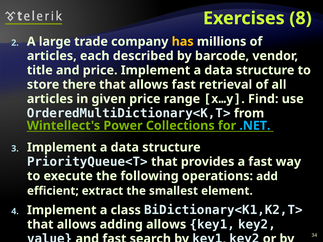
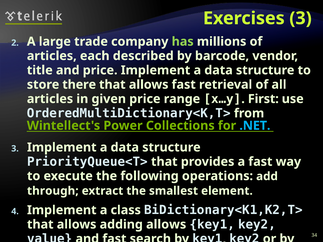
Exercises 8: 8 -> 3
has colour: yellow -> light green
Find: Find -> First
efficient: efficient -> through
